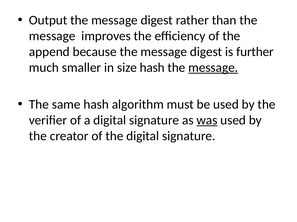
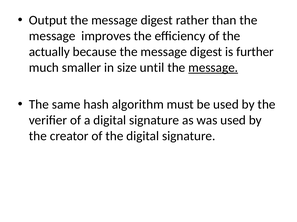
append: append -> actually
size hash: hash -> until
was underline: present -> none
